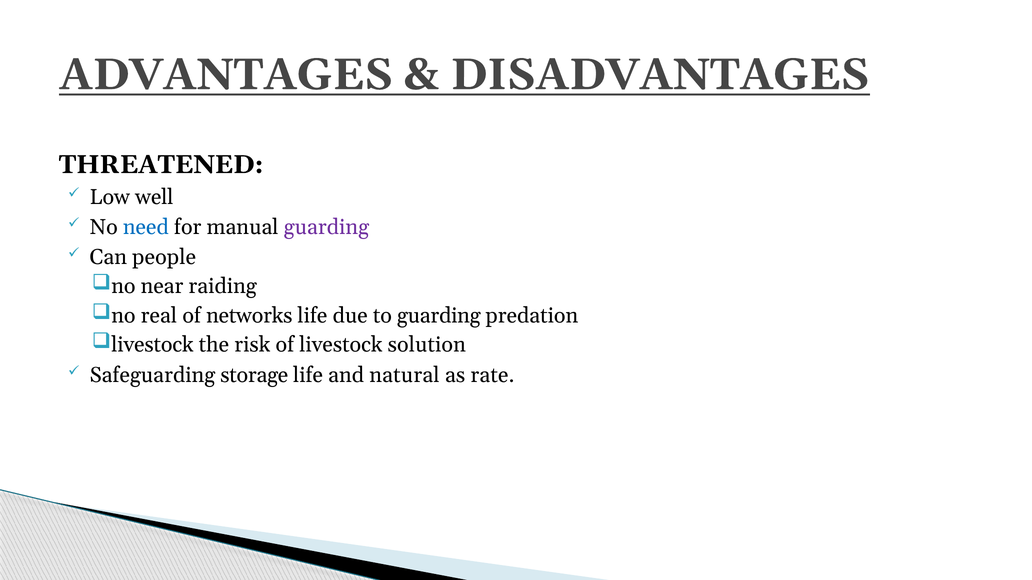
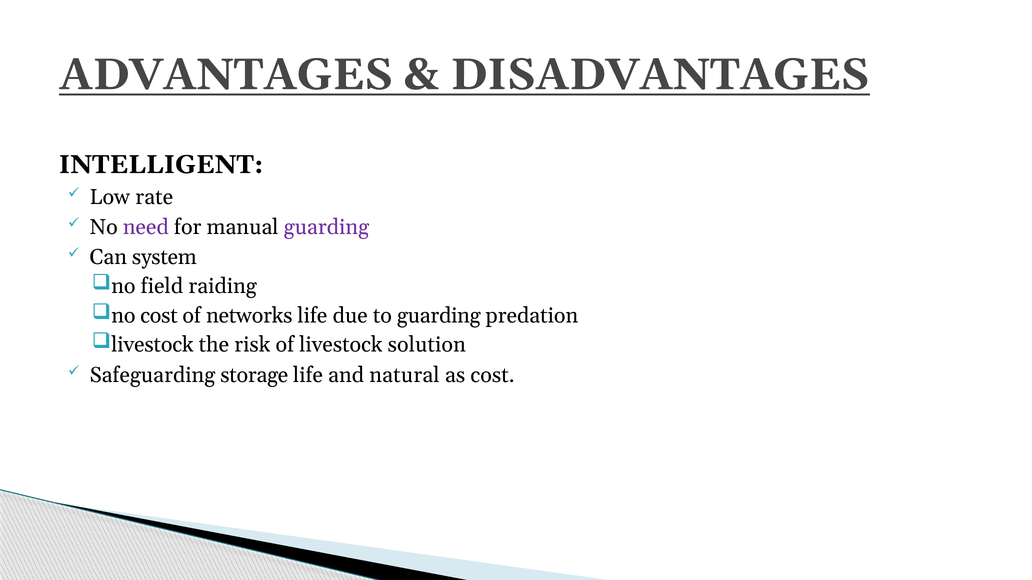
THREATENED: THREATENED -> INTELLIGENT
well: well -> rate
need colour: blue -> purple
people: people -> system
near: near -> field
no real: real -> cost
as rate: rate -> cost
